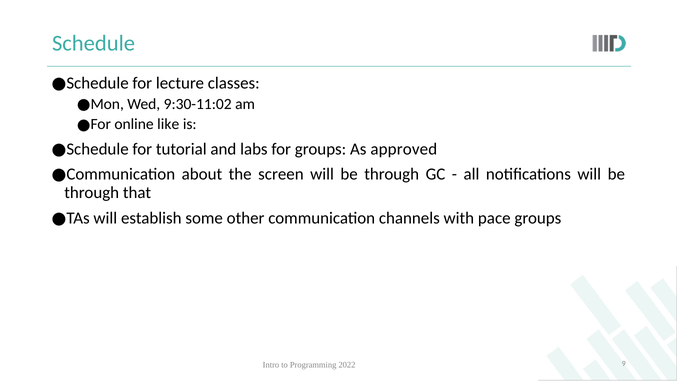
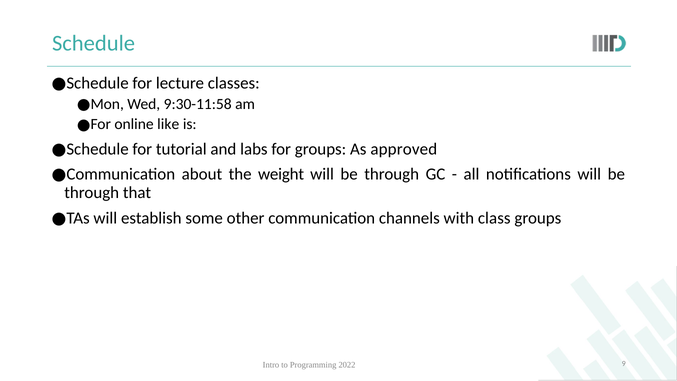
9:30-11:02: 9:30-11:02 -> 9:30-11:58
screen: screen -> weight
pace: pace -> class
